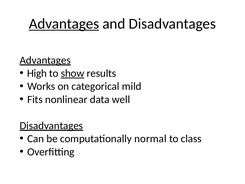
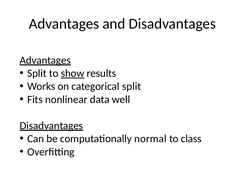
Advantages at (64, 24) underline: present -> none
High at (37, 73): High -> Split
categorical mild: mild -> split
